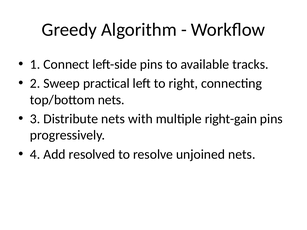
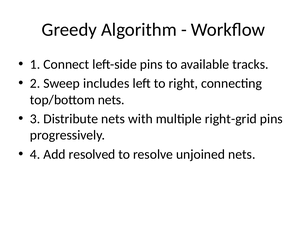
practical: practical -> includes
right-gain: right-gain -> right-grid
